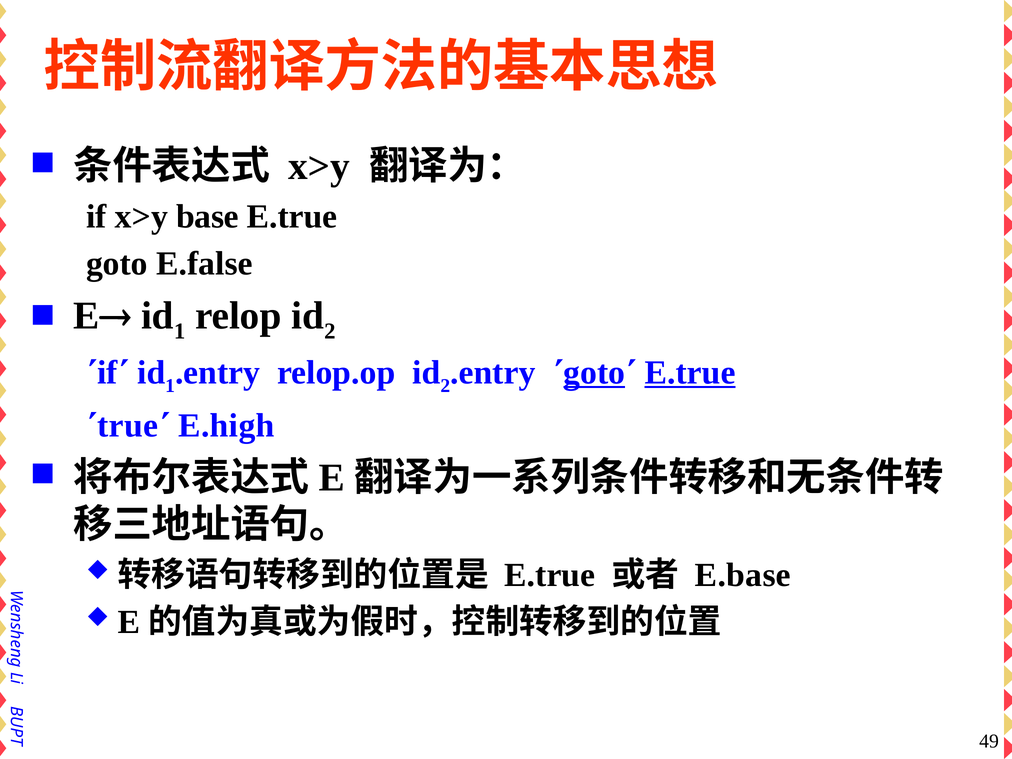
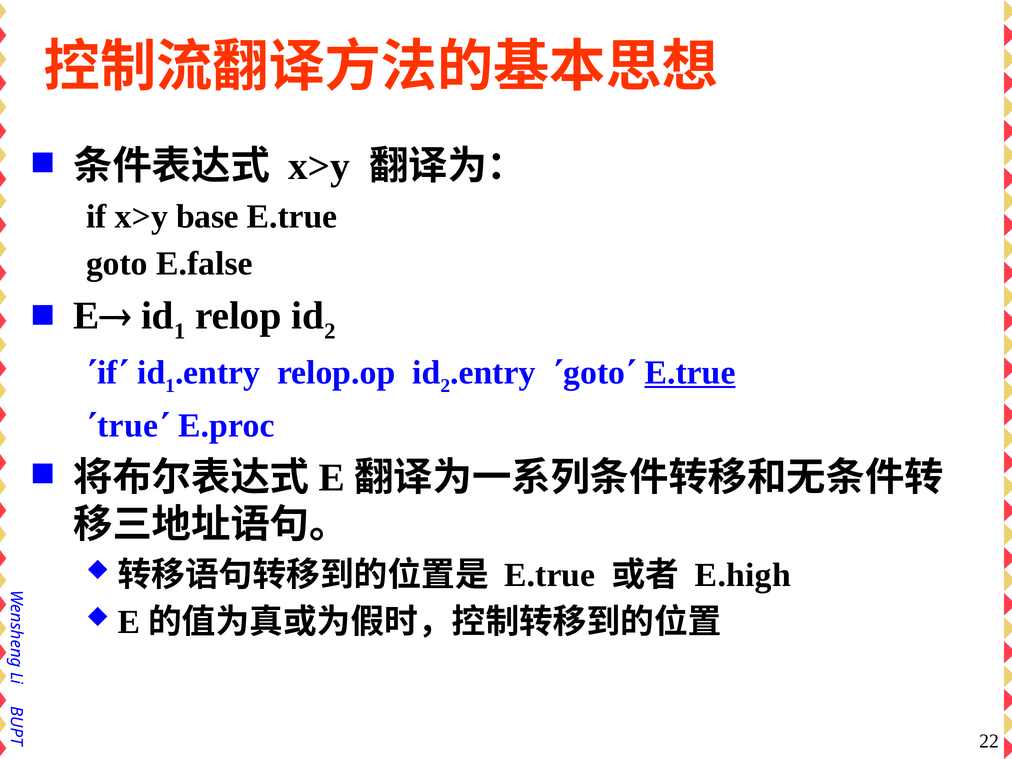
goto at (594, 373) underline: present -> none
E.high: E.high -> E.proc
E.base: E.base -> E.high
49: 49 -> 22
